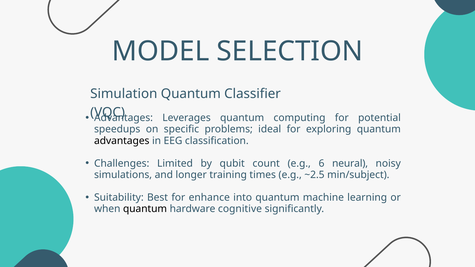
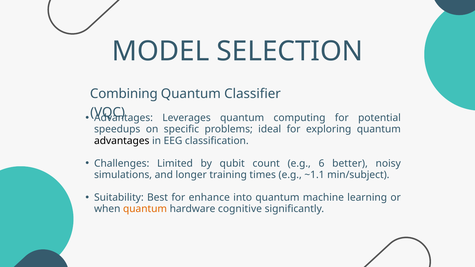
Simulation: Simulation -> Combining
neural: neural -> better
~2.5: ~2.5 -> ~1.1
quantum at (145, 209) colour: black -> orange
